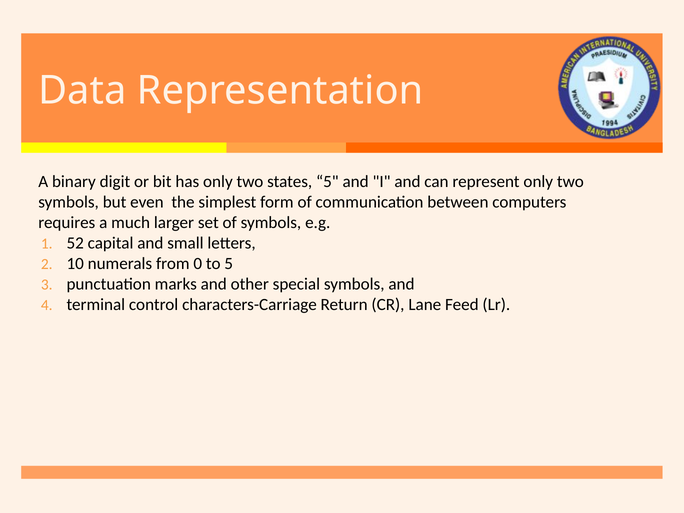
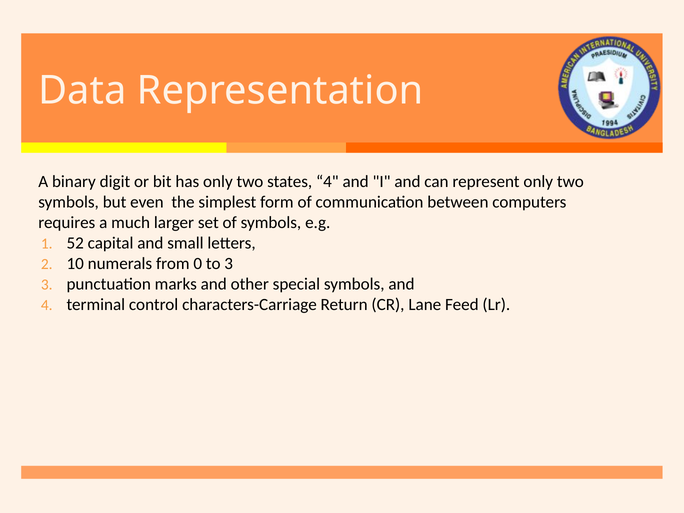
states 5: 5 -> 4
to 5: 5 -> 3
